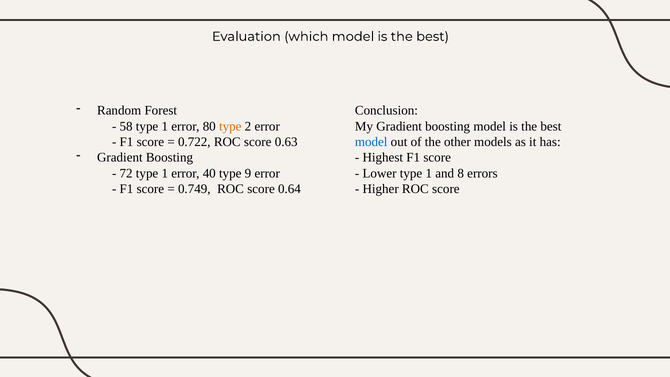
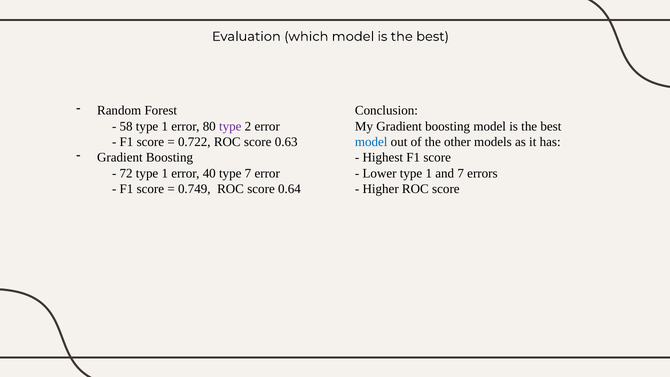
type at (230, 126) colour: orange -> purple
type 9: 9 -> 7
and 8: 8 -> 7
